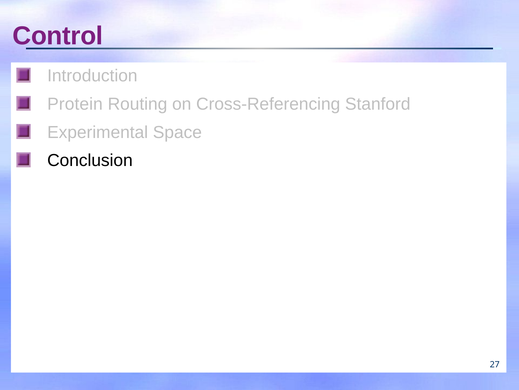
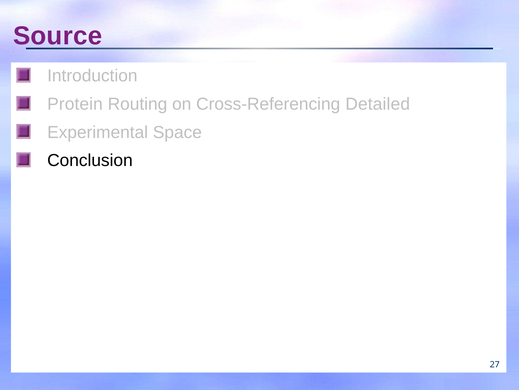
Control: Control -> Source
Stanford: Stanford -> Detailed
